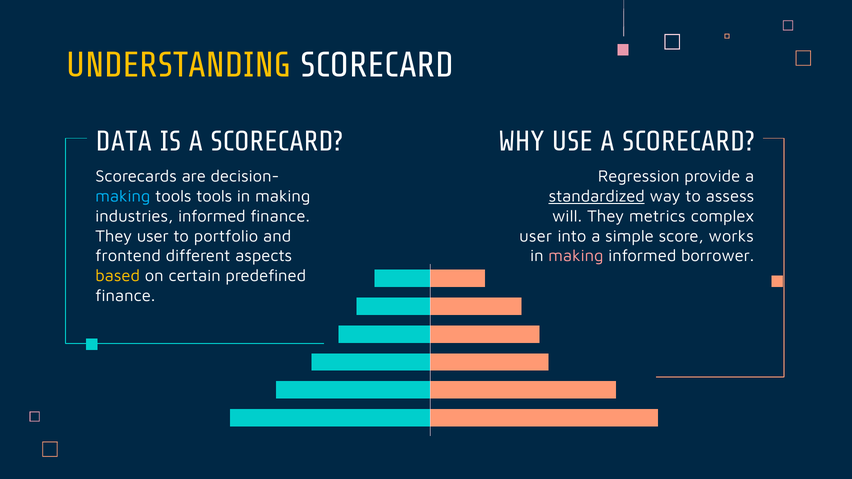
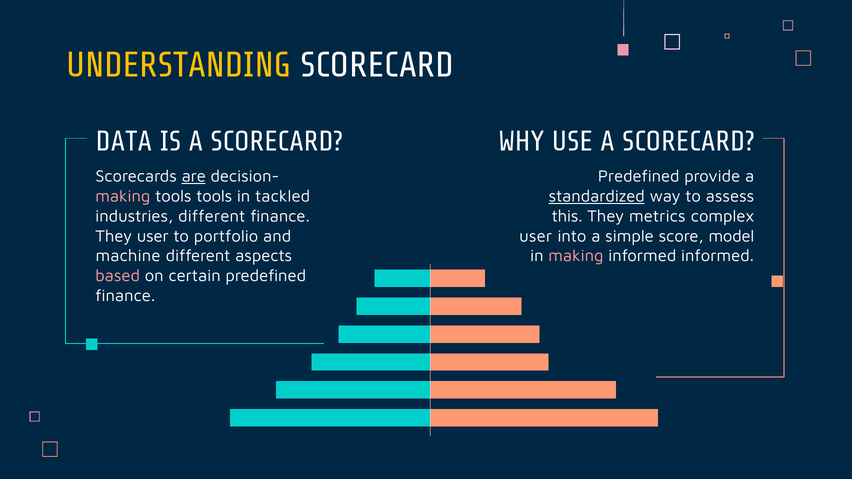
are underline: none -> present
Regression at (639, 177): Regression -> Predefined
making at (123, 196) colour: light blue -> pink
making at (283, 196): making -> tackled
industries informed: informed -> different
will: will -> this
works: works -> model
frontend: frontend -> machine
informed borrower: borrower -> informed
based colour: yellow -> pink
